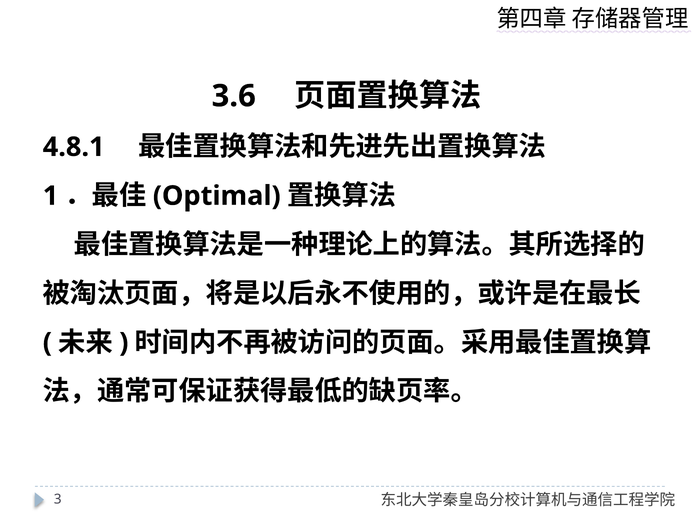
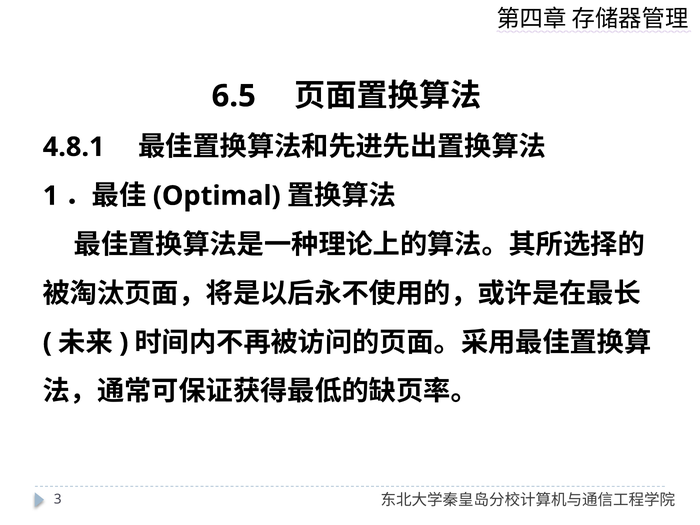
3.6: 3.6 -> 6.5
